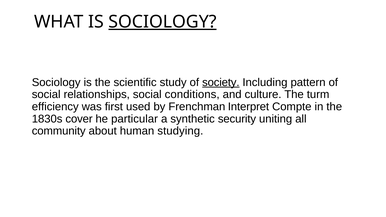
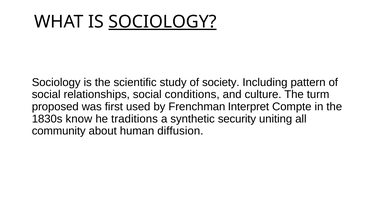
society underline: present -> none
efficiency: efficiency -> proposed
cover: cover -> know
particular: particular -> traditions
studying: studying -> diffusion
